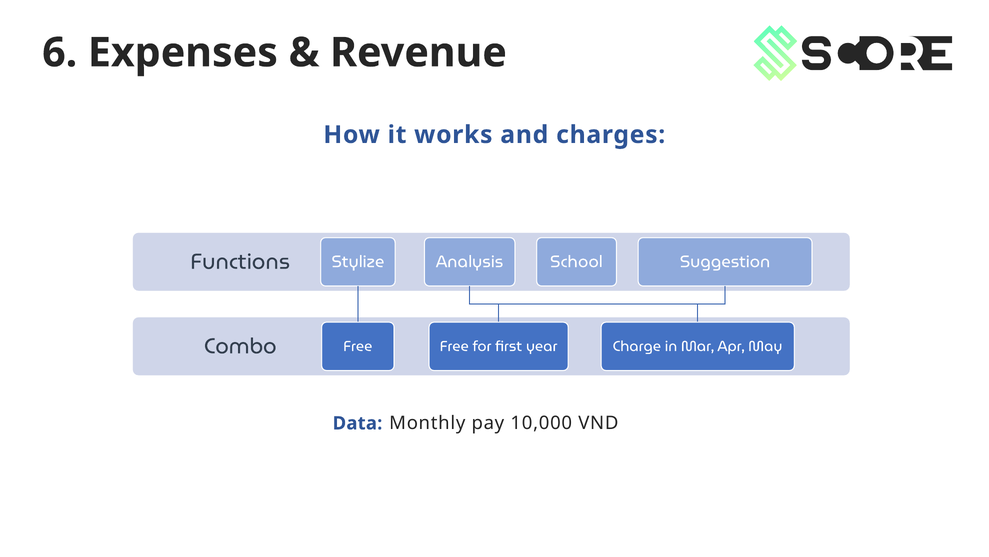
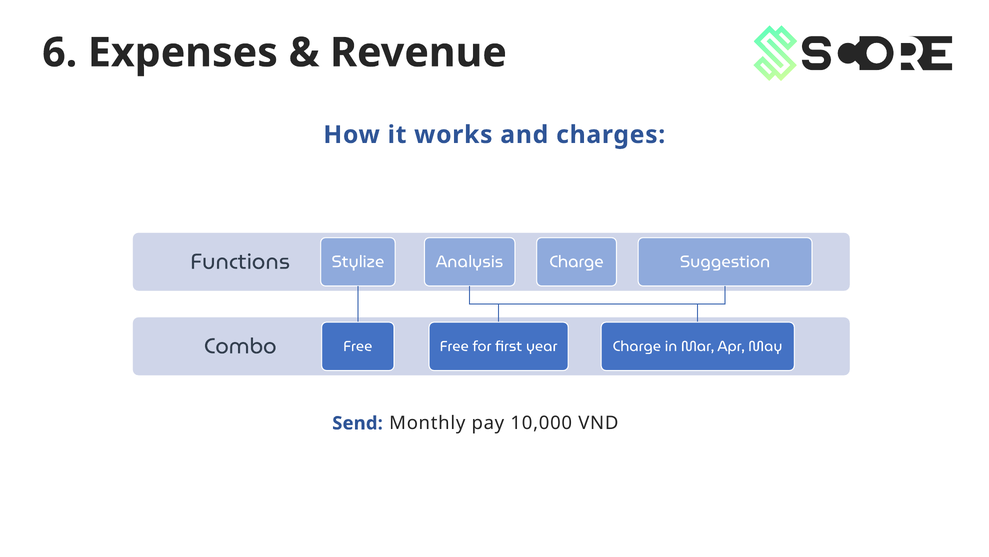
School at (576, 261): School -> Charge
Data: Data -> Send
